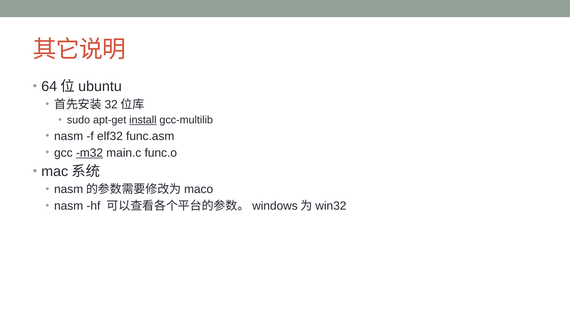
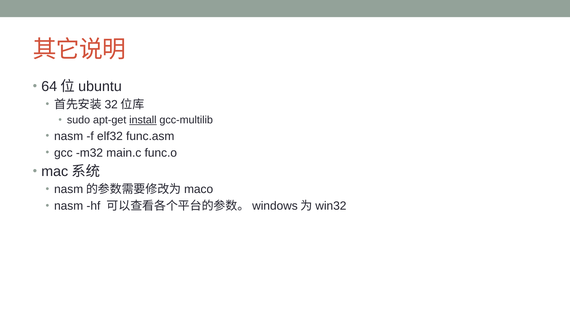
m32 underline: present -> none
